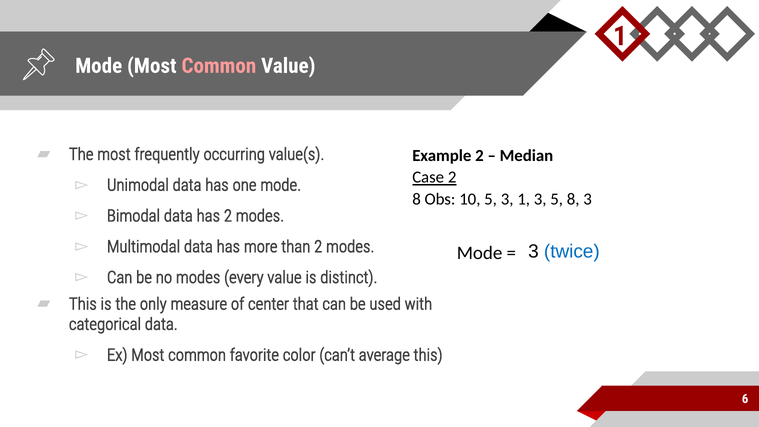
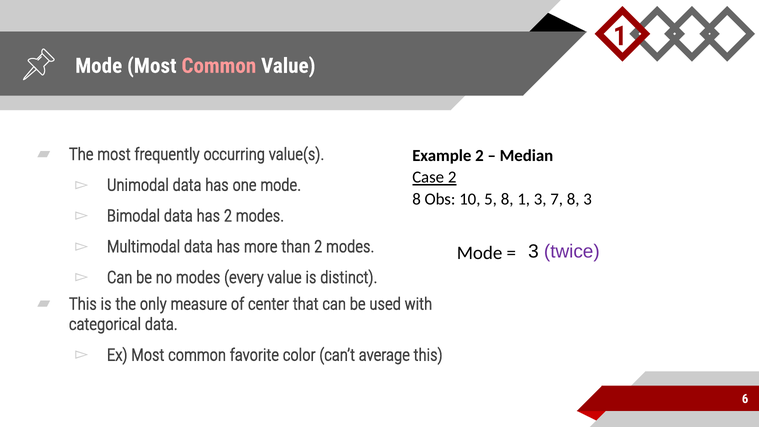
5 3: 3 -> 8
3 5: 5 -> 7
twice colour: blue -> purple
